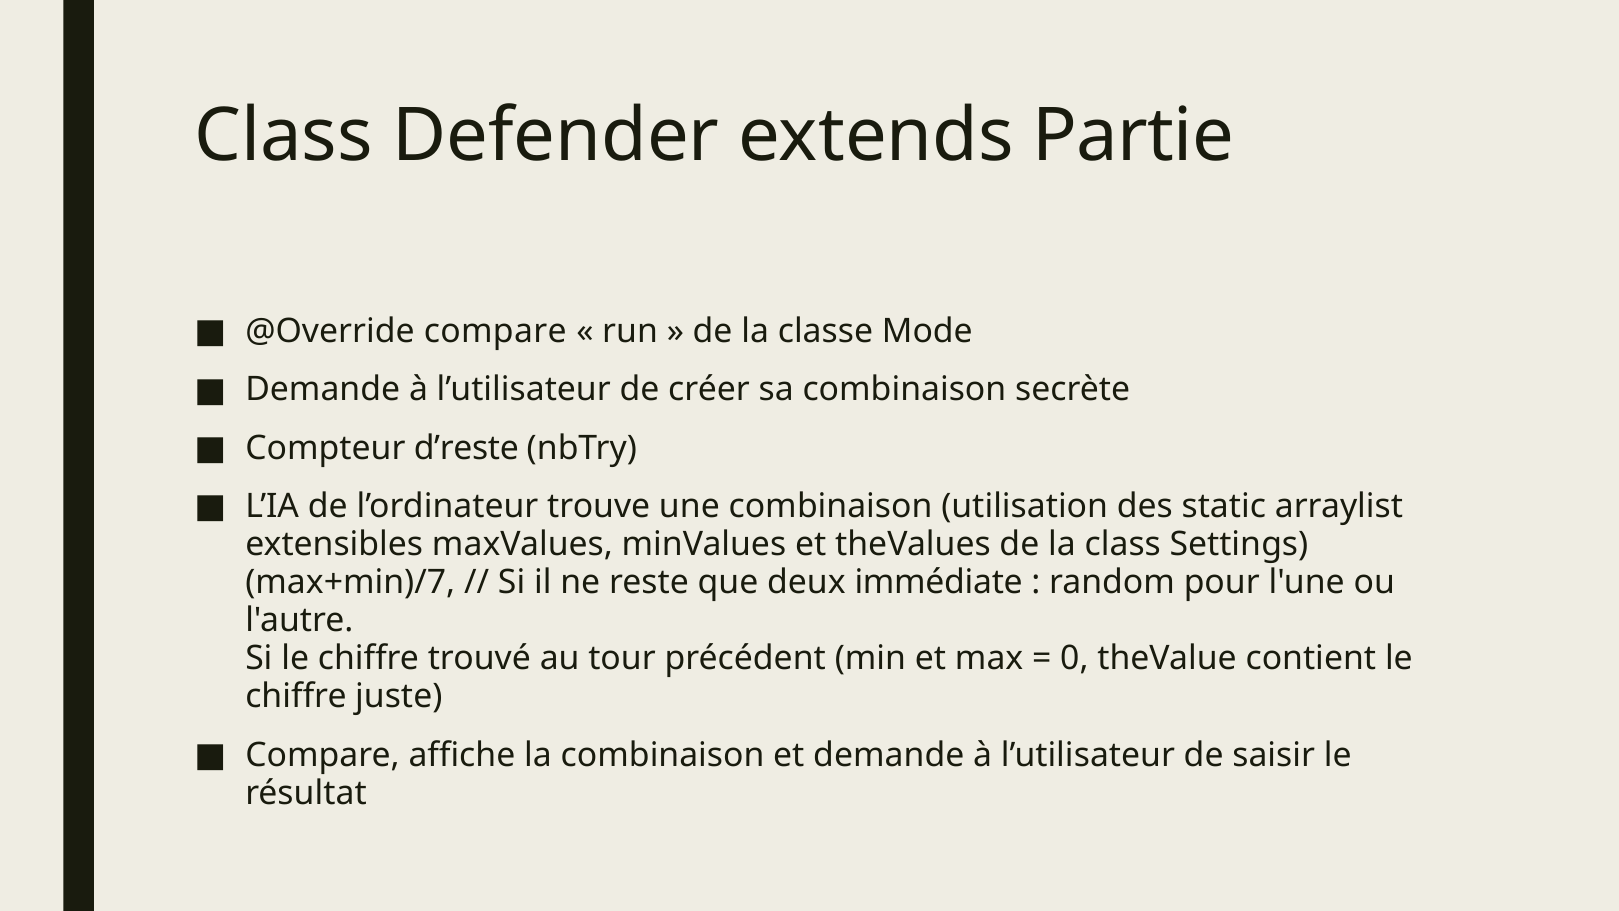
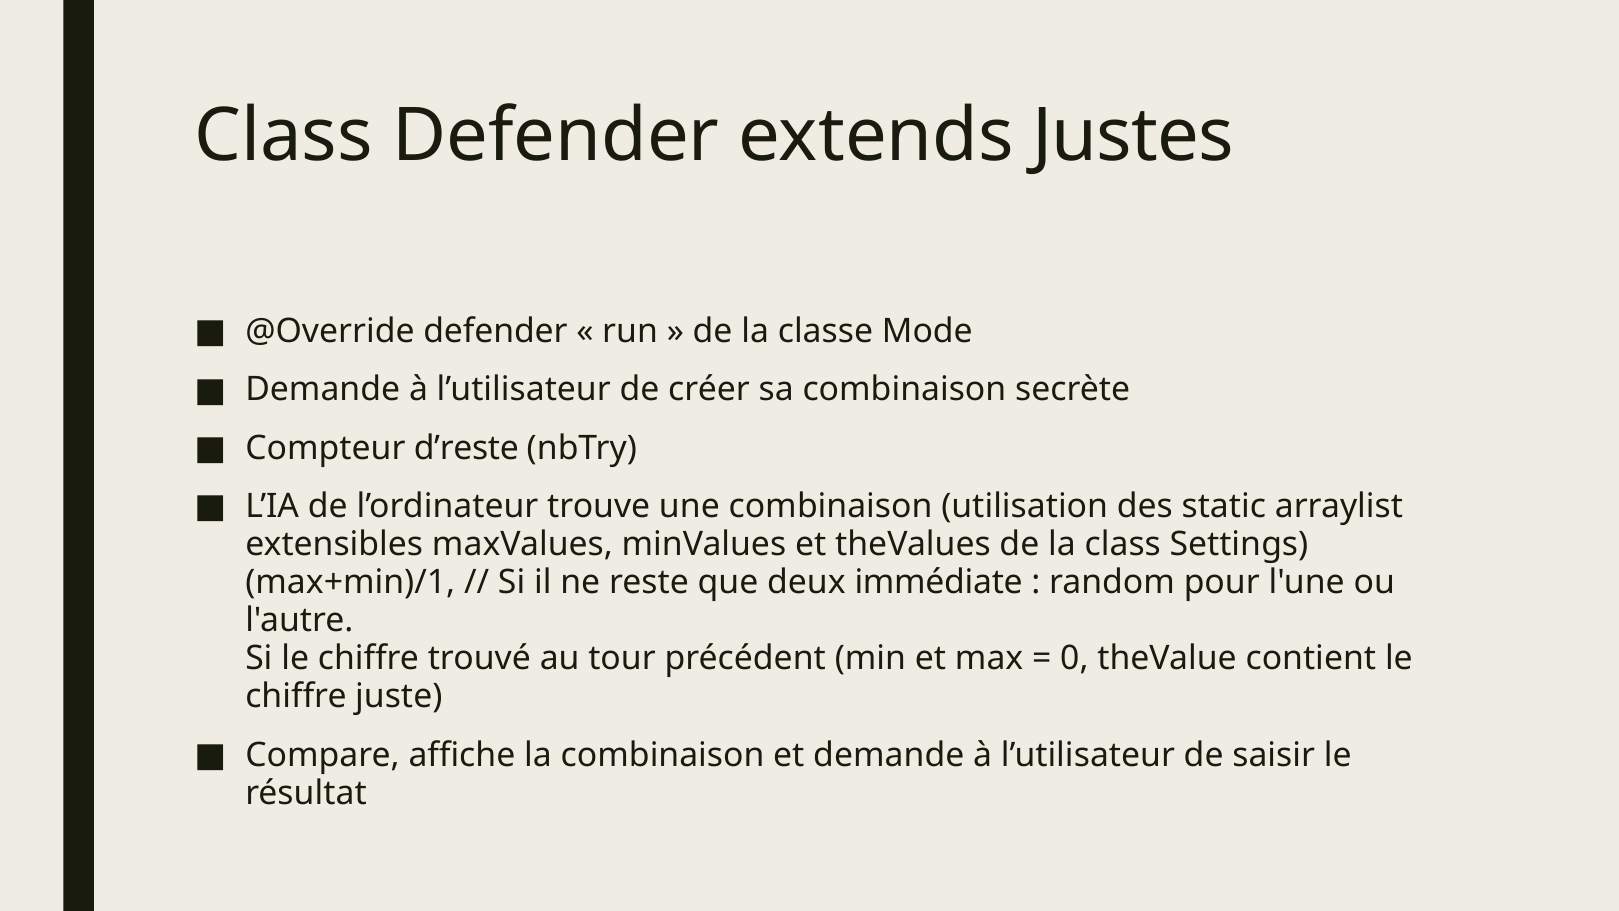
Partie: Partie -> Justes
@Override compare: compare -> defender
max+min)/7: max+min)/7 -> max+min)/1
